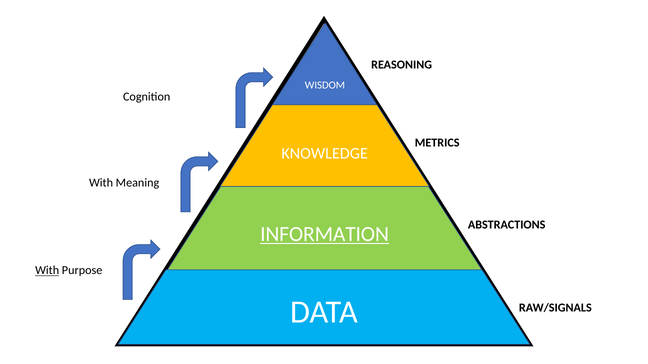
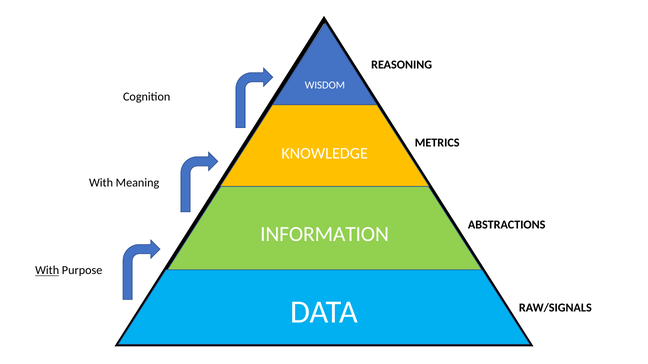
INFORMATION underline: present -> none
